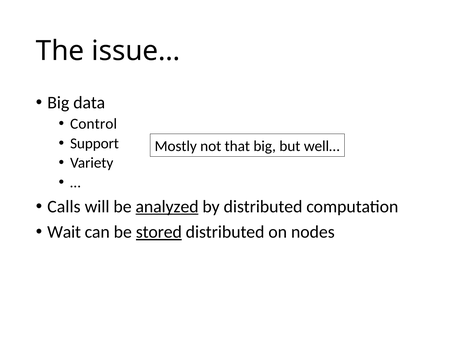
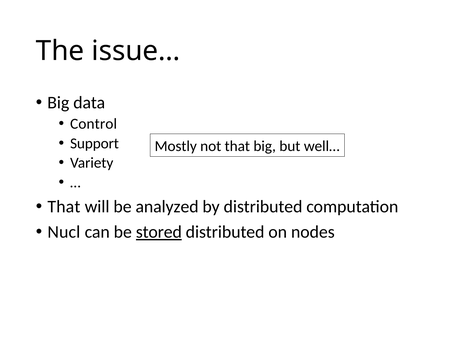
Calls at (64, 207): Calls -> That
analyzed underline: present -> none
Wait: Wait -> Nucl
